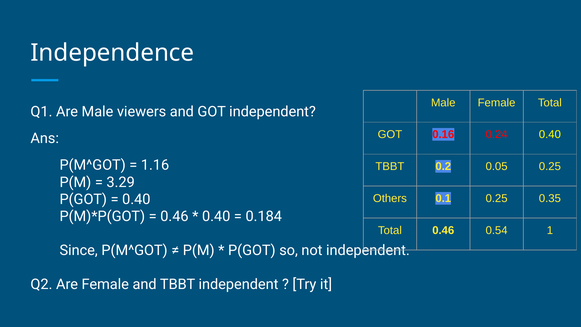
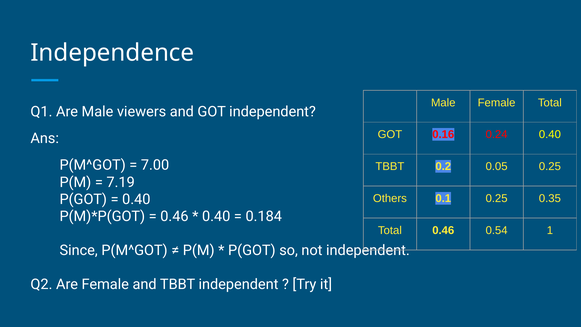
1.16: 1.16 -> 7.00
3.29: 3.29 -> 7.19
